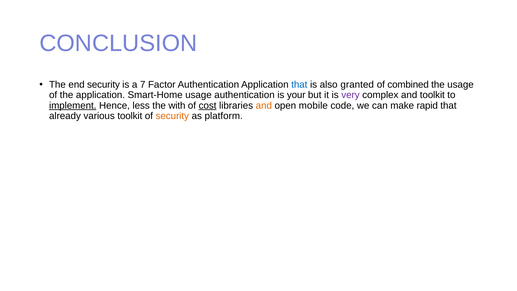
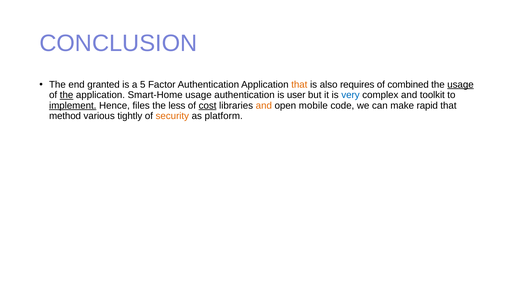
end security: security -> granted
7: 7 -> 5
that at (299, 85) colour: blue -> orange
granted: granted -> requires
usage at (461, 85) underline: none -> present
the at (67, 95) underline: none -> present
your: your -> user
very colour: purple -> blue
less: less -> files
with: with -> less
already: already -> method
various toolkit: toolkit -> tightly
